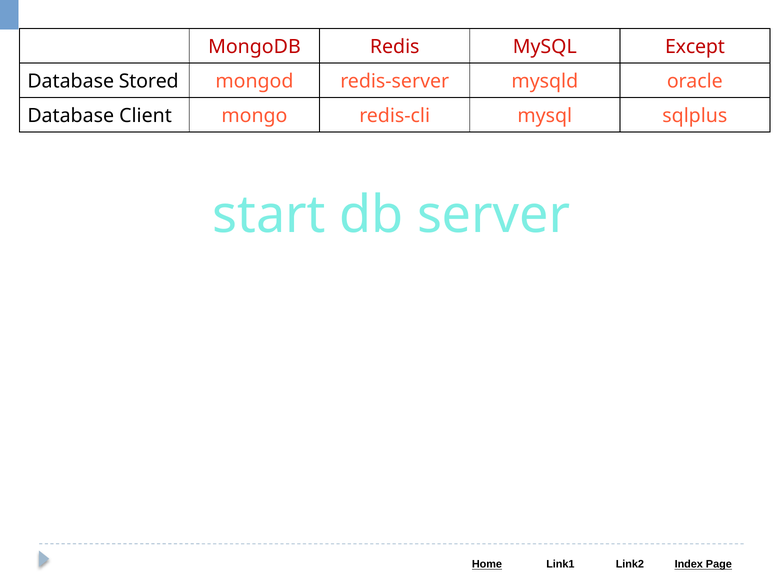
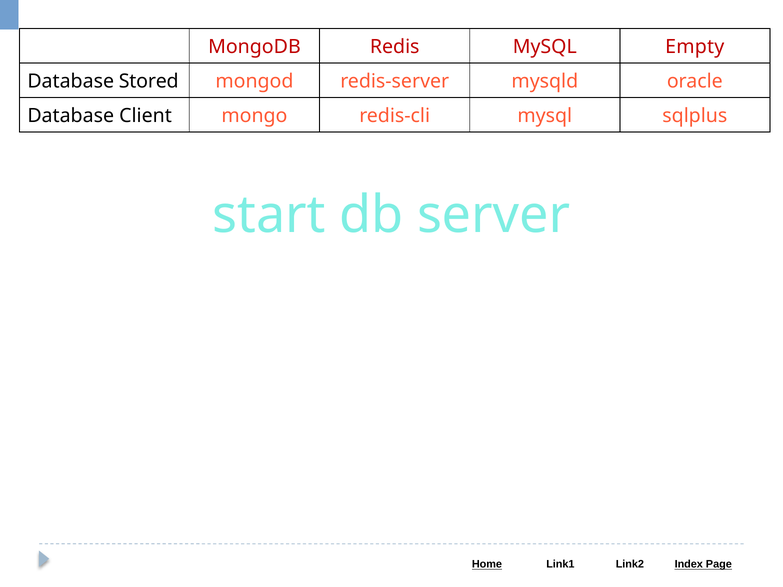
Except: Except -> Empty
